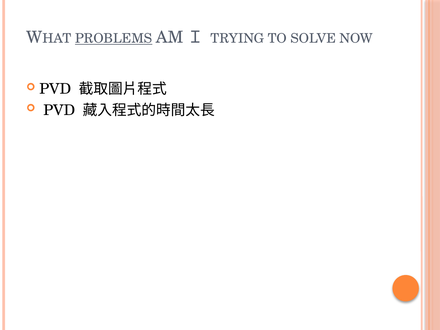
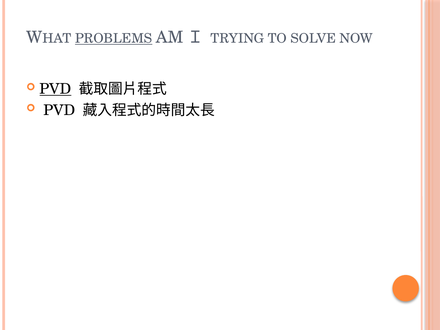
PVD at (55, 89) underline: none -> present
